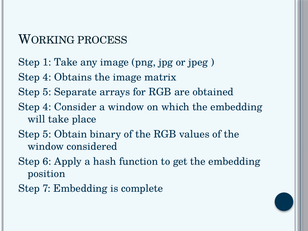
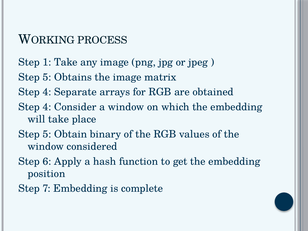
4 at (47, 77): 4 -> 5
5 at (47, 92): 5 -> 4
